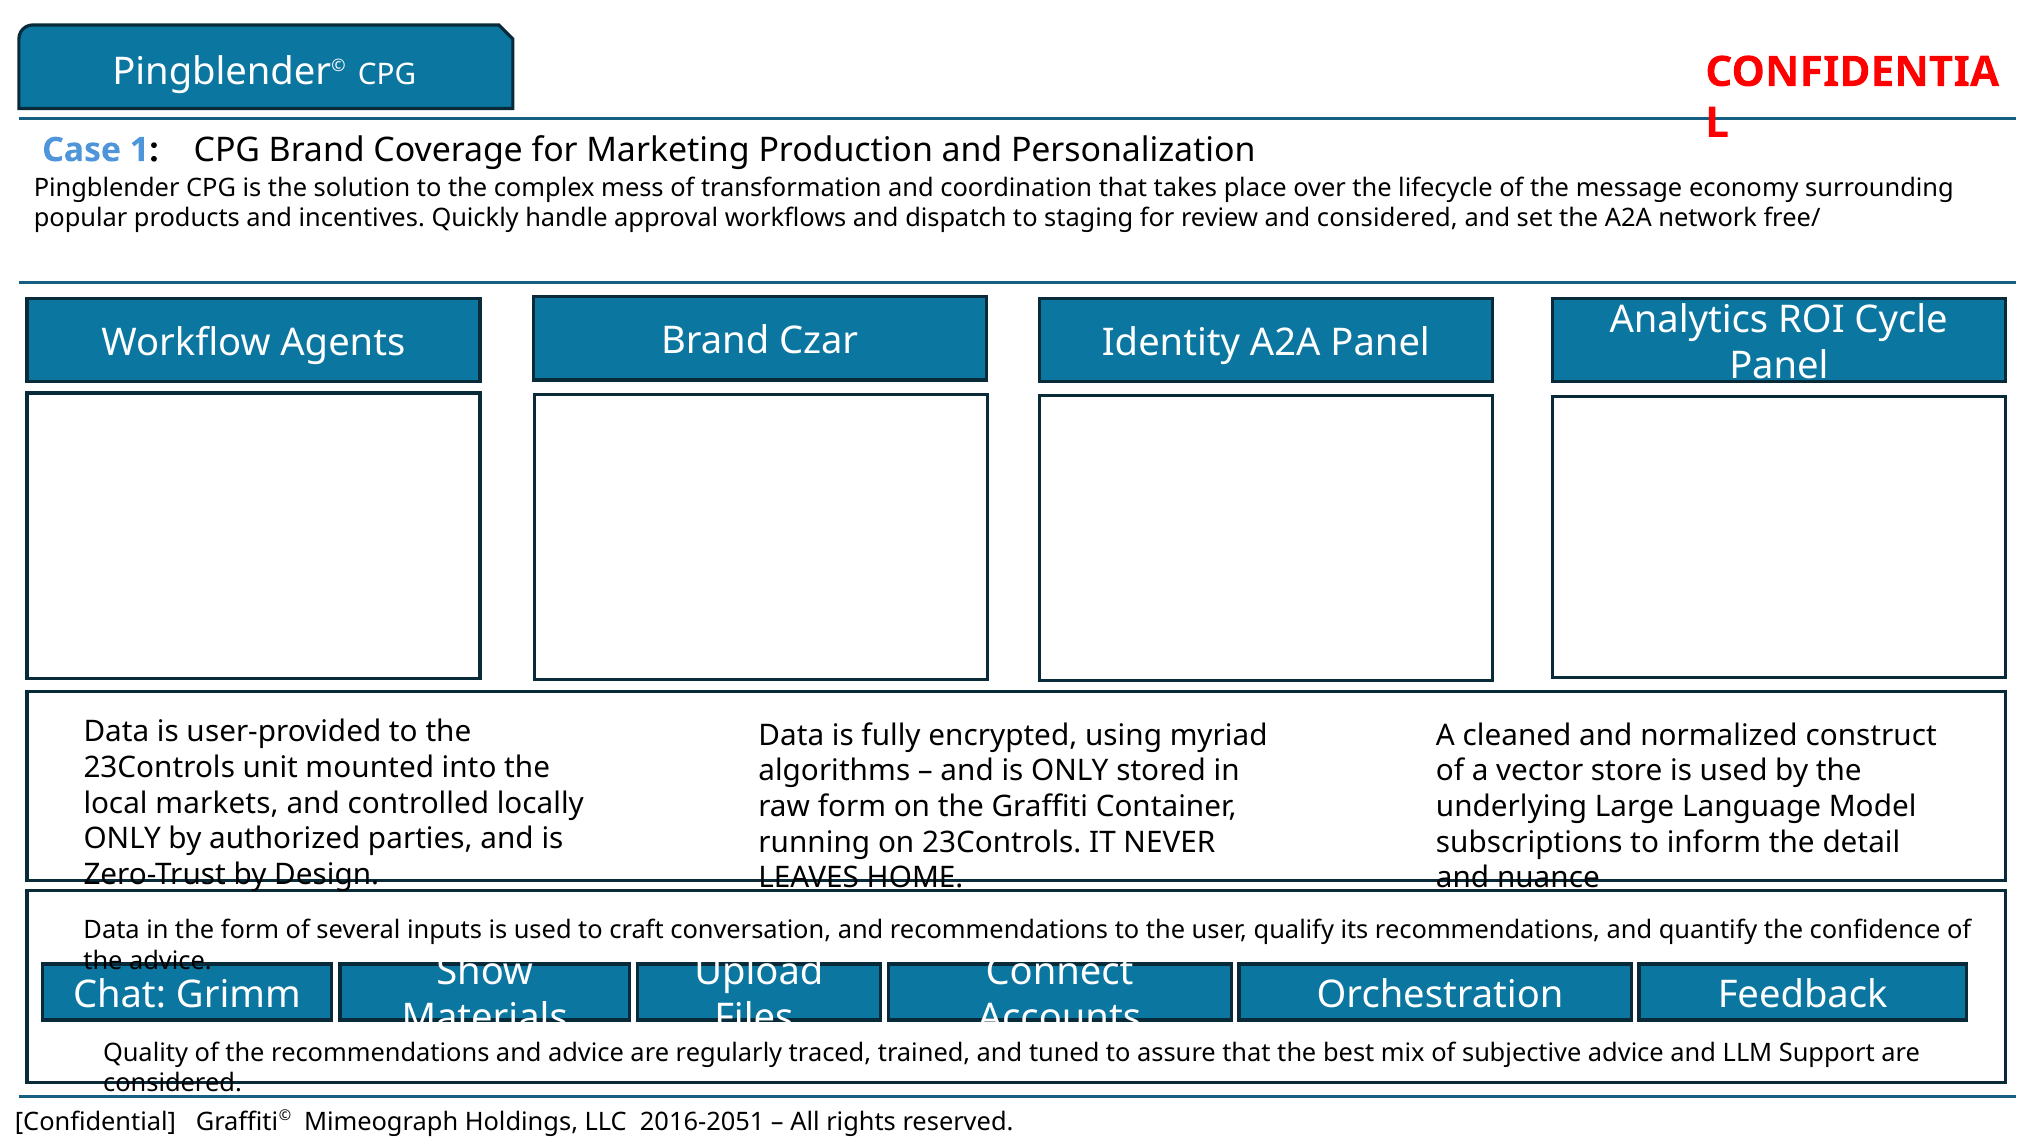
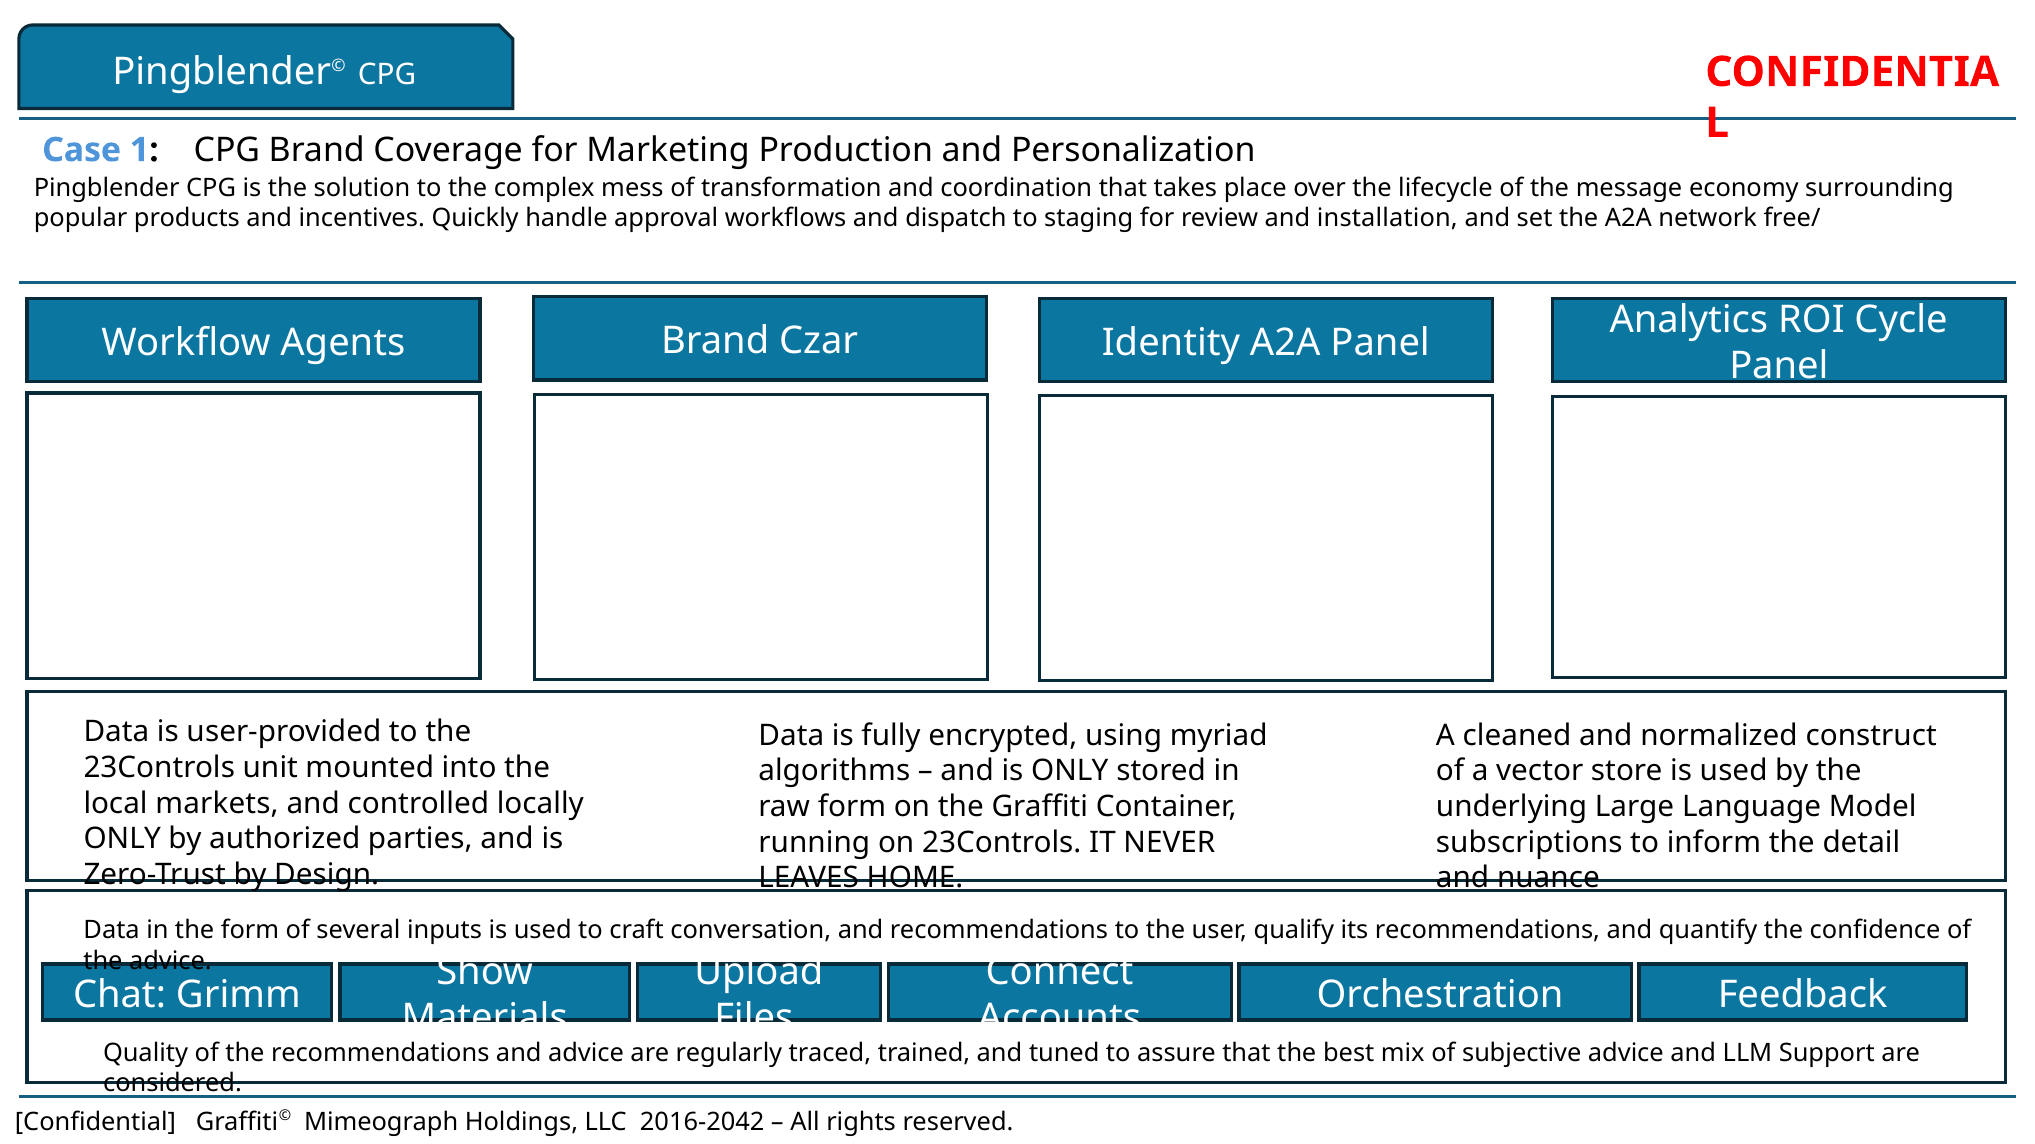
and considered: considered -> installation
2016-2051: 2016-2051 -> 2016-2042
